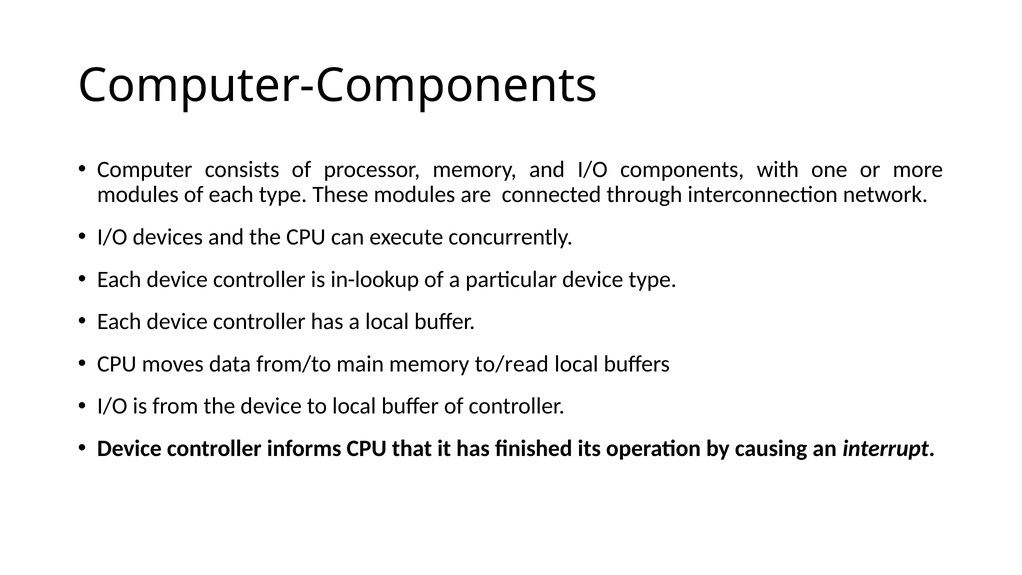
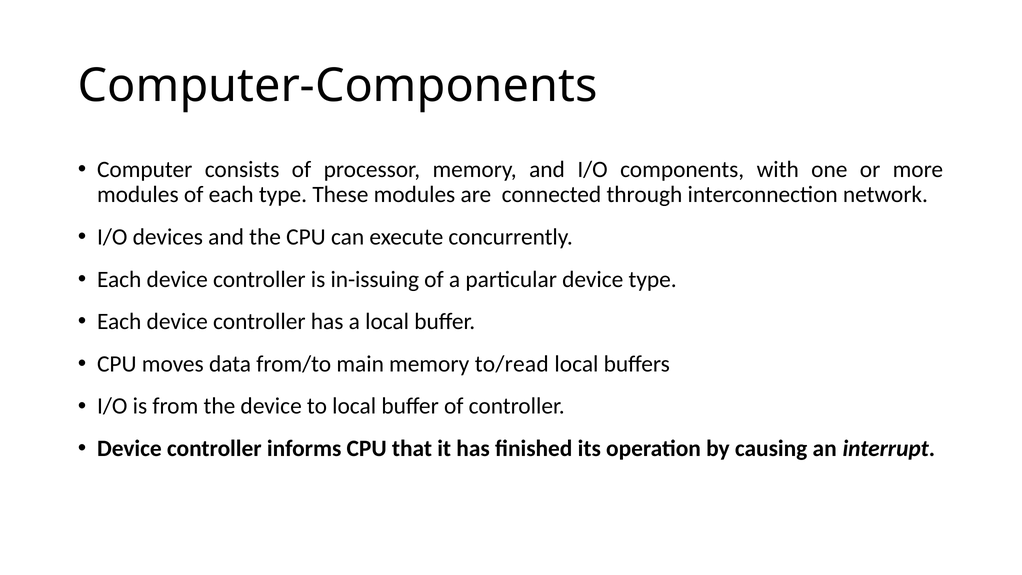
in-lookup: in-lookup -> in-issuing
